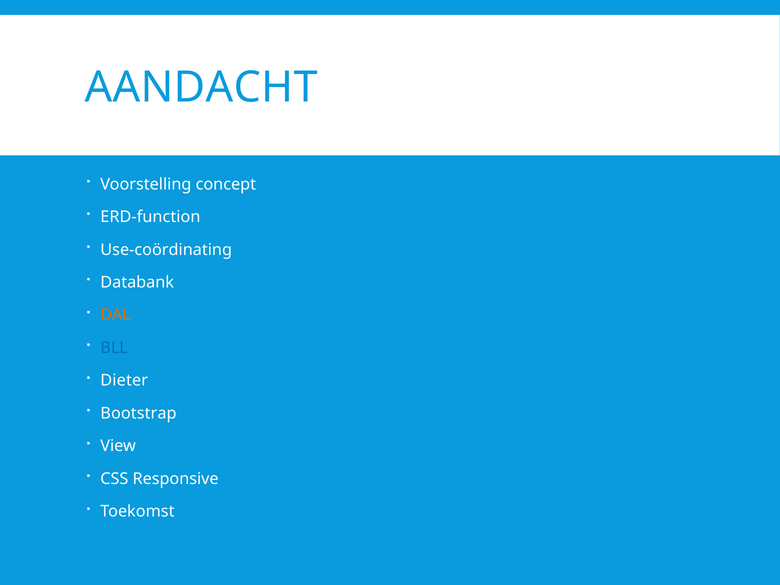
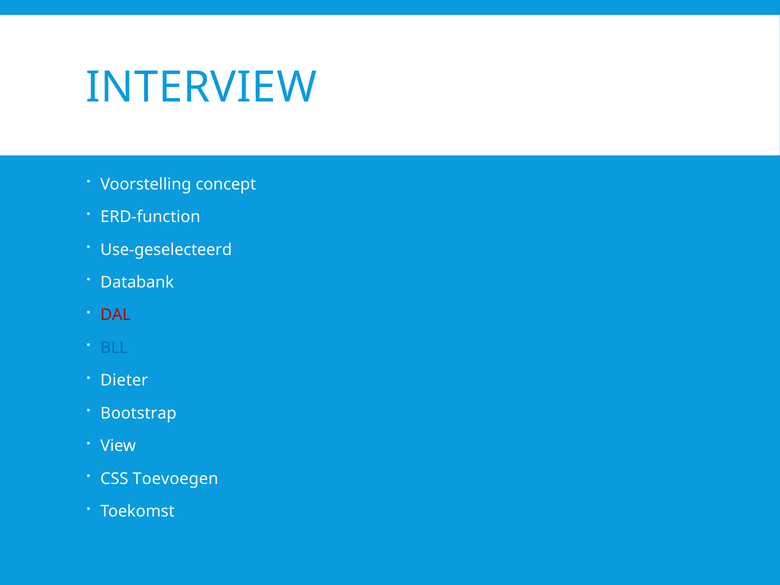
AANDACHT: AANDACHT -> INTERVIEW
Use-coördinating: Use-coördinating -> Use-geselecteerd
DAL colour: orange -> red
Responsive: Responsive -> Toevoegen
